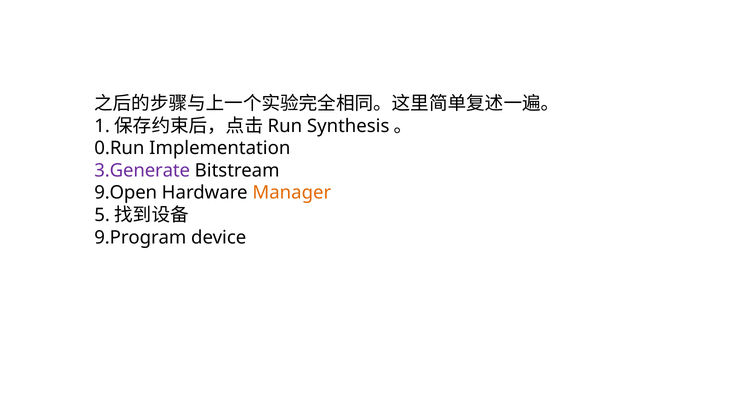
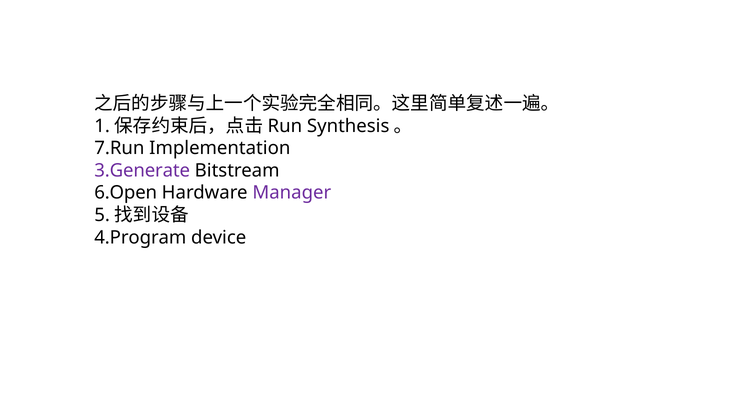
0.Run: 0.Run -> 7.Run
9.Open: 9.Open -> 6.Open
Manager colour: orange -> purple
9.Program: 9.Program -> 4.Program
